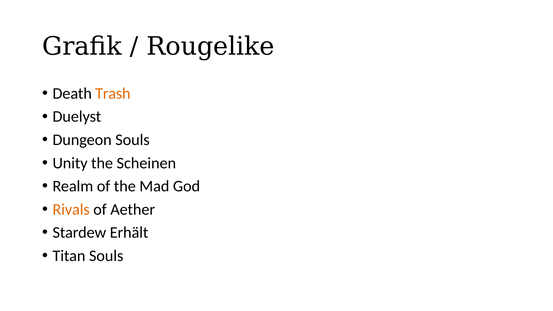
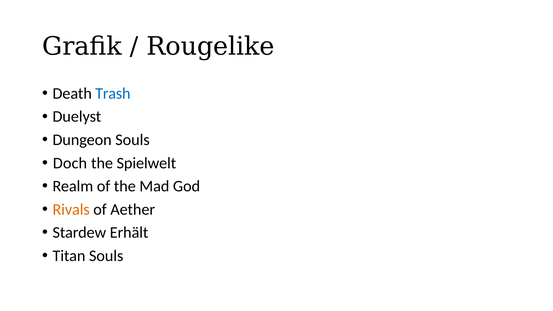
Trash colour: orange -> blue
Unity: Unity -> Doch
Scheinen: Scheinen -> Spielwelt
